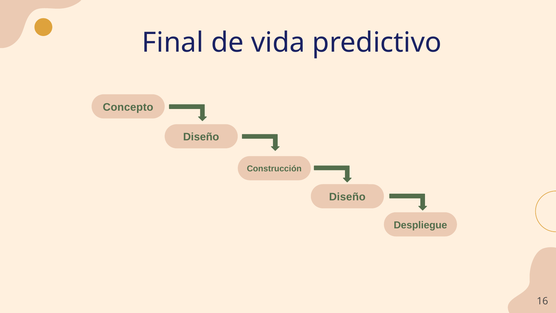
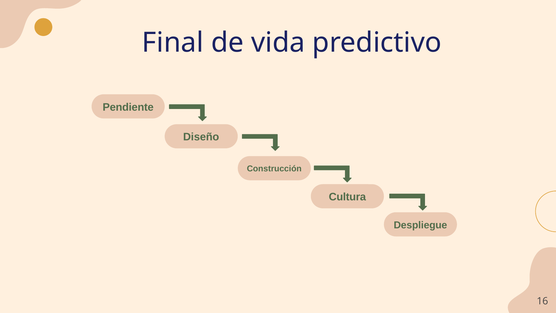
Concepto: Concepto -> Pendiente
Diseño at (347, 197): Diseño -> Cultura
